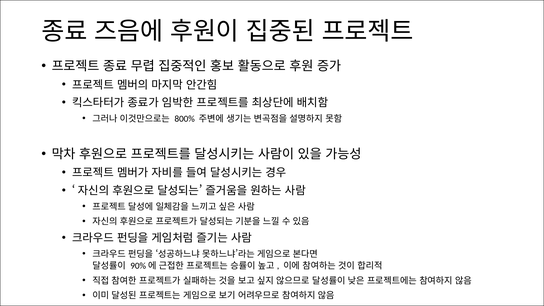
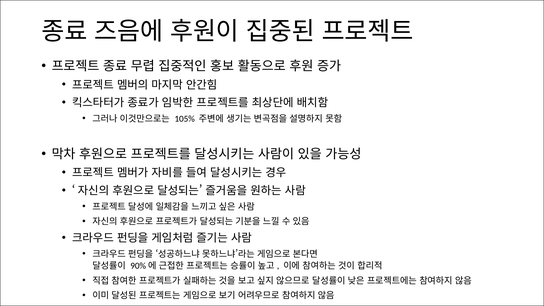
800%: 800% -> 105%
